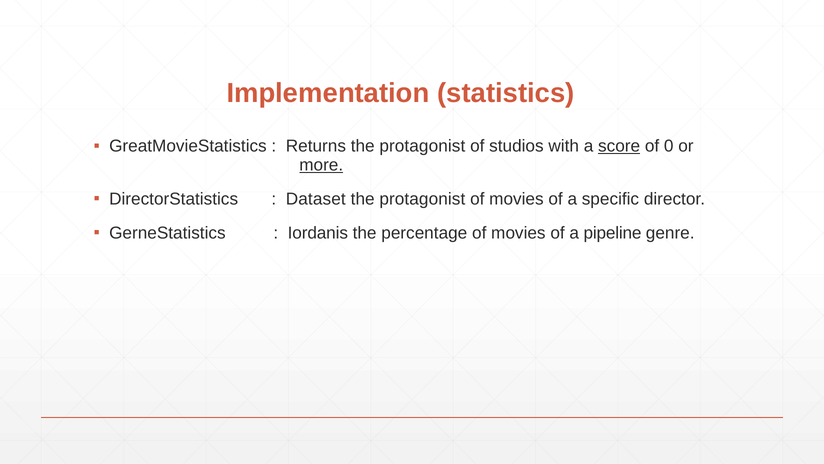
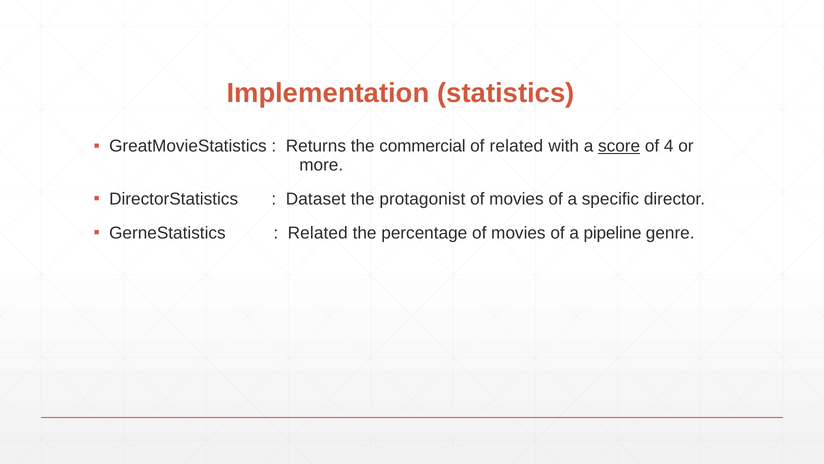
Returns the protagonist: protagonist -> commercial
of studios: studios -> related
0: 0 -> 4
more underline: present -> none
Iordanis at (318, 233): Iordanis -> Related
